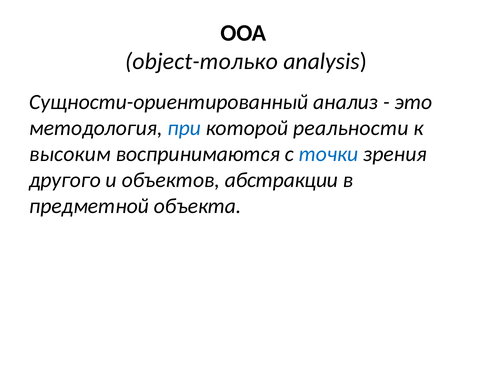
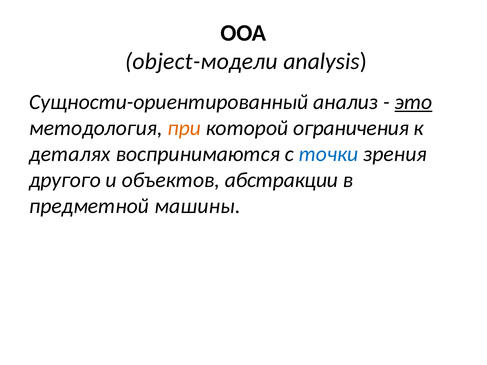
object-только: object-только -> object-модели
это underline: none -> present
при colour: blue -> orange
реальности: реальности -> ограничения
высоким: высоким -> деталях
объекта: объекта -> машины
